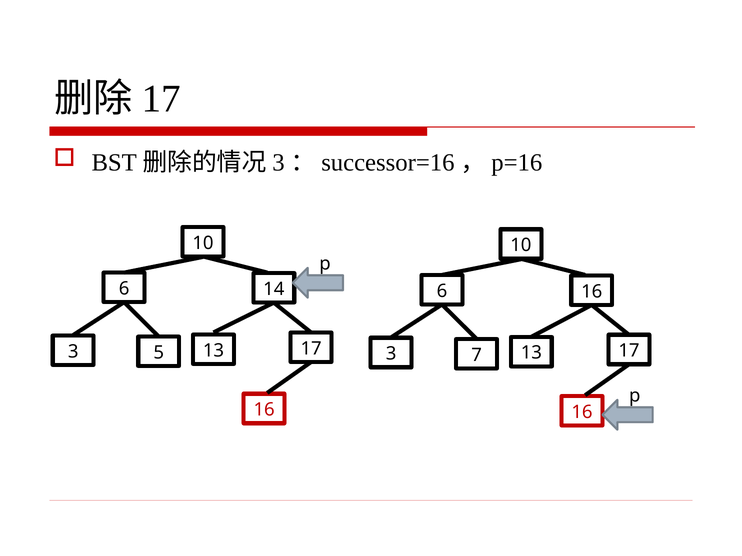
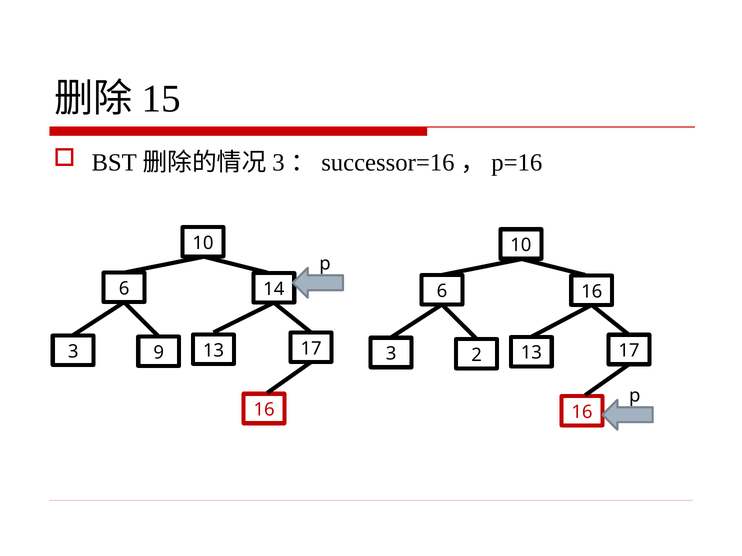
17 at (161, 99): 17 -> 15
5: 5 -> 9
7: 7 -> 2
